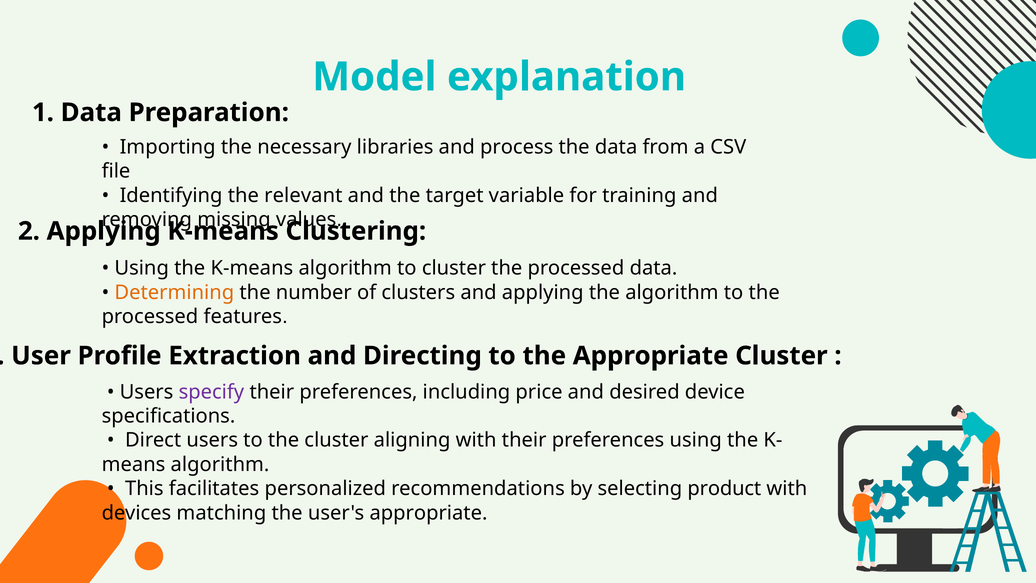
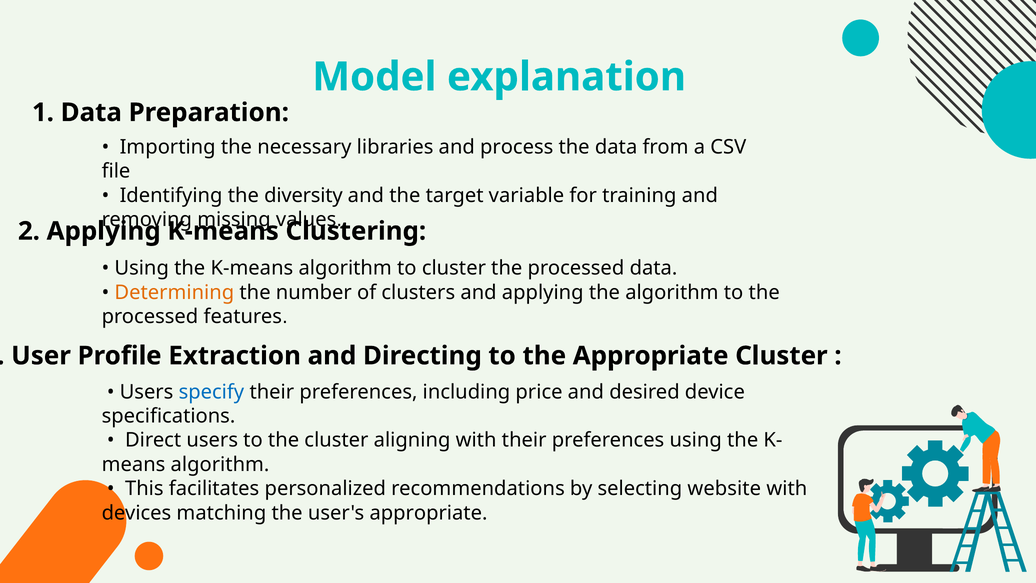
relevant: relevant -> diversity
specify colour: purple -> blue
product: product -> website
